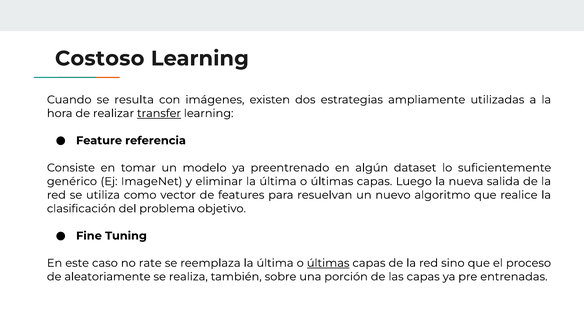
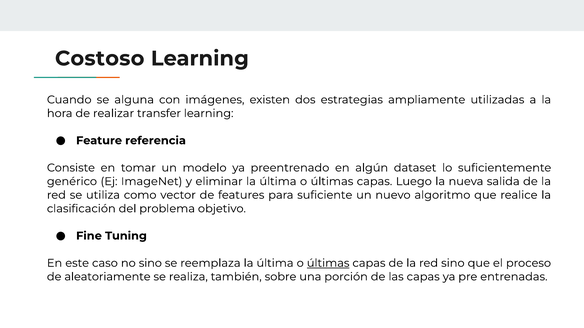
resulta: resulta -> alguna
transfer underline: present -> none
resuelvan: resuelvan -> suficiente
no rate: rate -> sino
